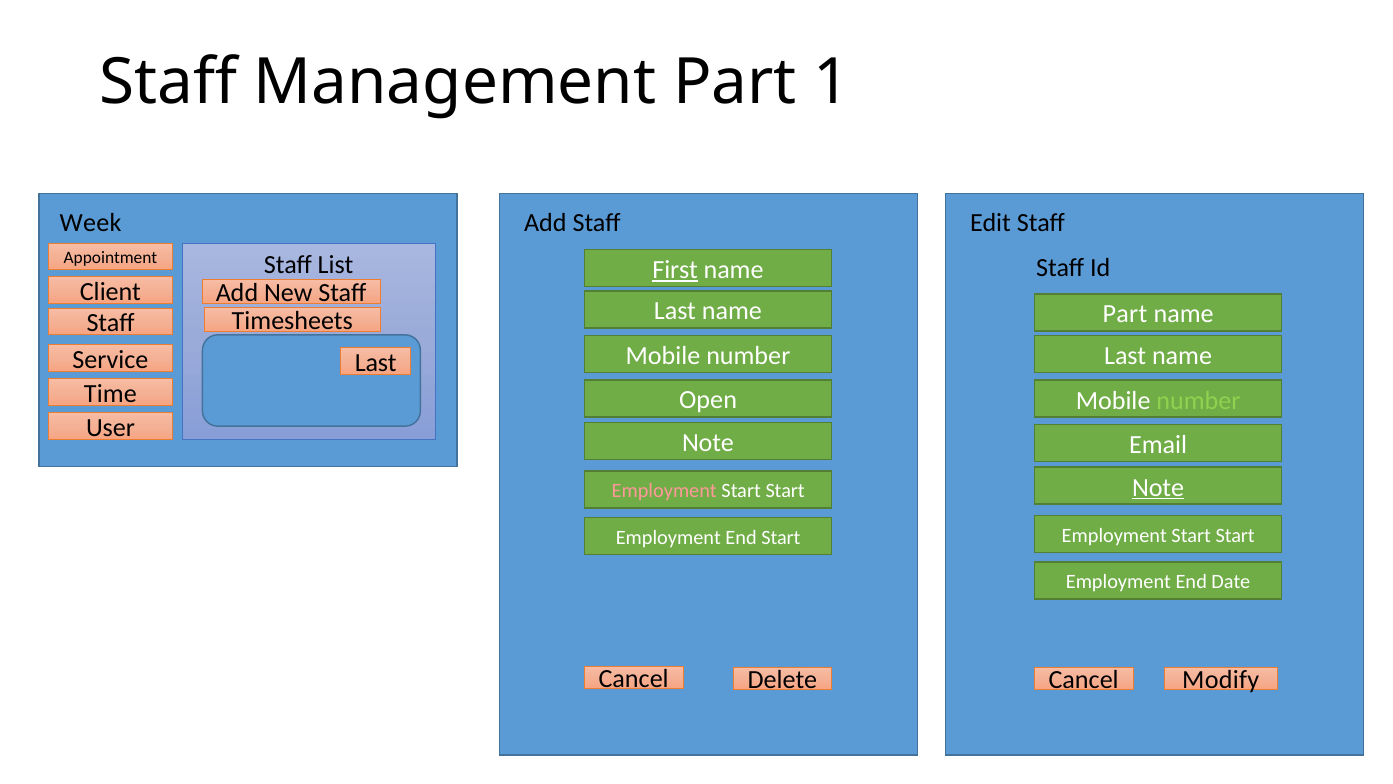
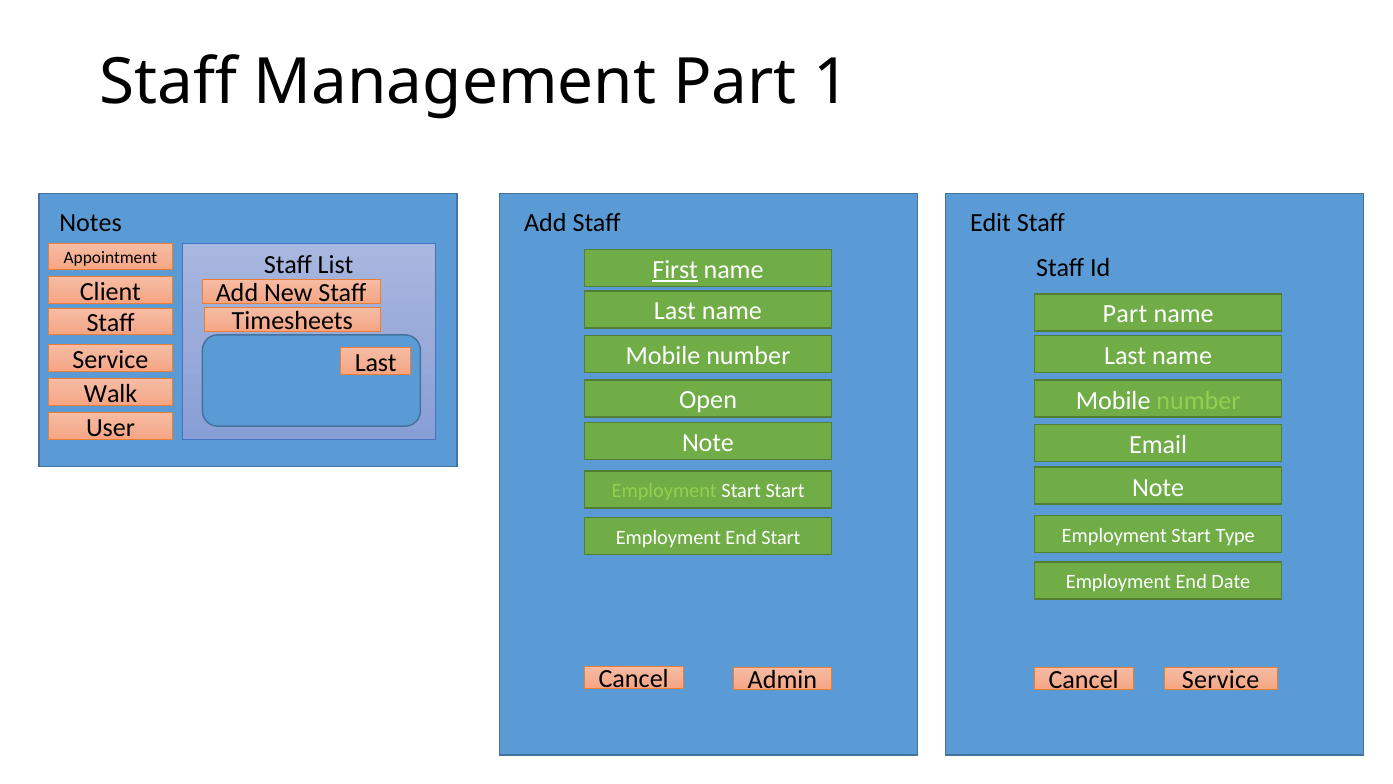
Week: Week -> Notes
Time: Time -> Walk
Note at (1158, 487) underline: present -> none
Employment at (664, 491) colour: pink -> light green
Start at (1235, 535): Start -> Type
Delete: Delete -> Admin
Modify at (1221, 680): Modify -> Service
